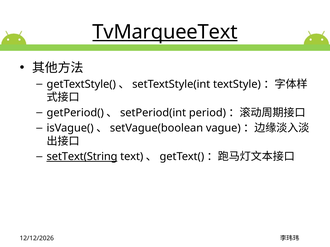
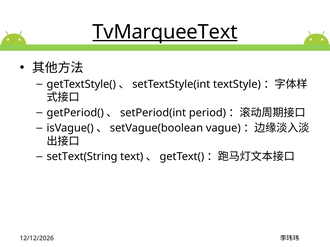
setText(String underline: present -> none
